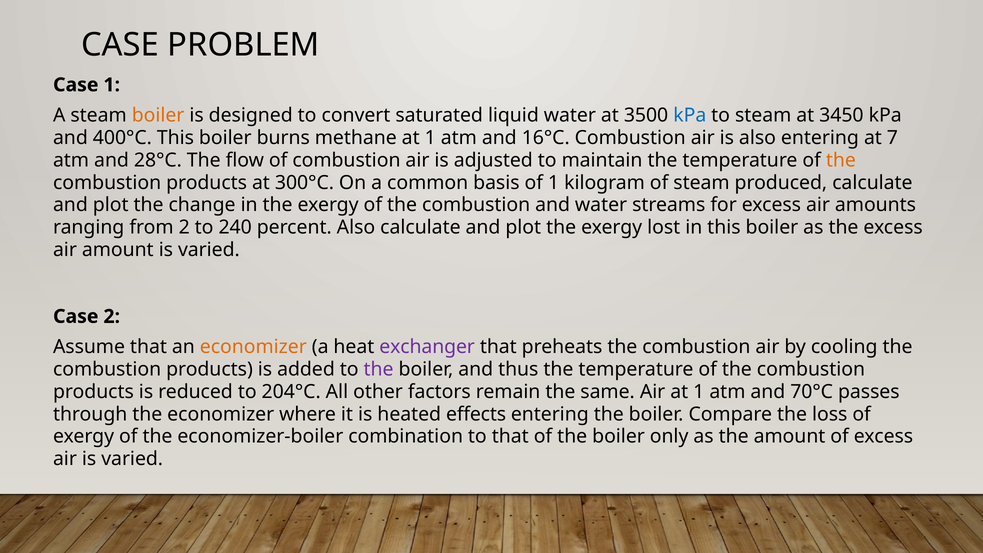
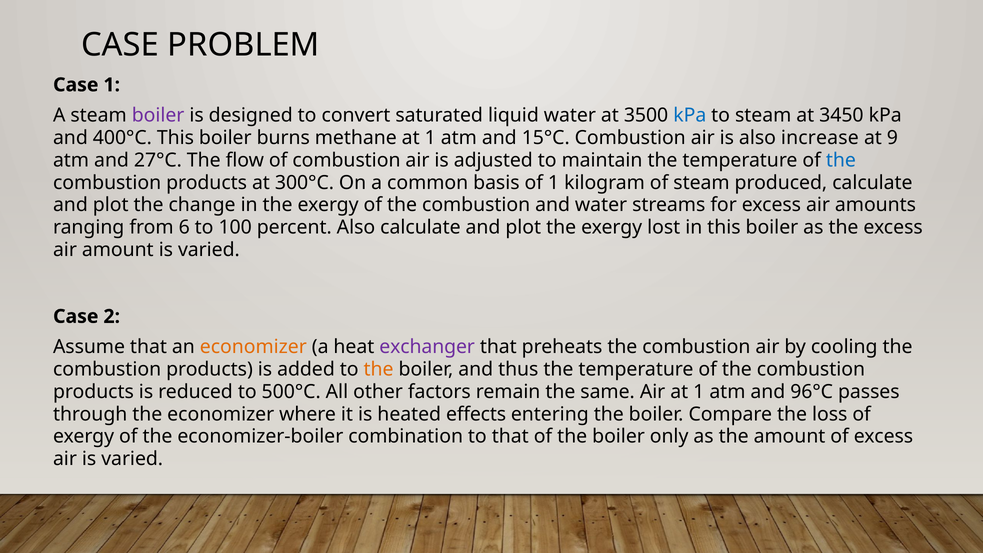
boiler at (158, 115) colour: orange -> purple
16°C: 16°C -> 15°C
also entering: entering -> increase
7: 7 -> 9
28°C: 28°C -> 27°C
the at (841, 160) colour: orange -> blue
from 2: 2 -> 6
240: 240 -> 100
the at (379, 369) colour: purple -> orange
204°C: 204°C -> 500°C
70°C: 70°C -> 96°C
